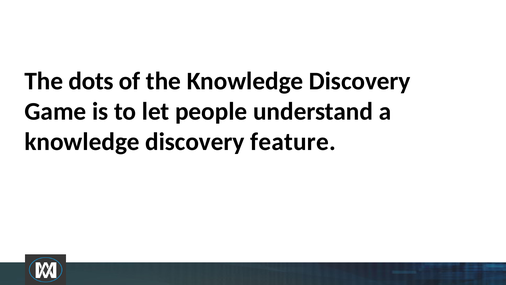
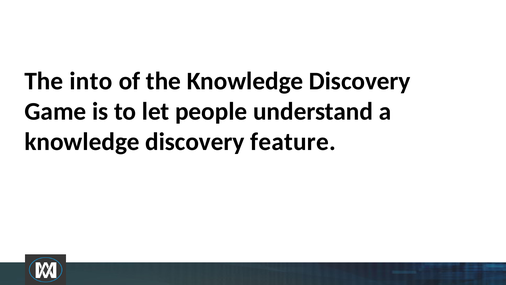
dots: dots -> into
